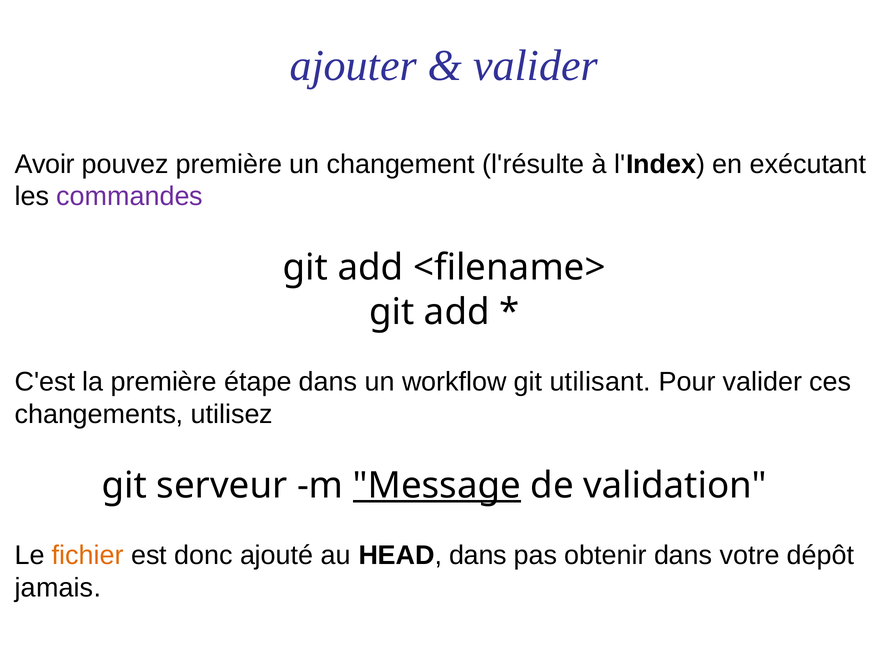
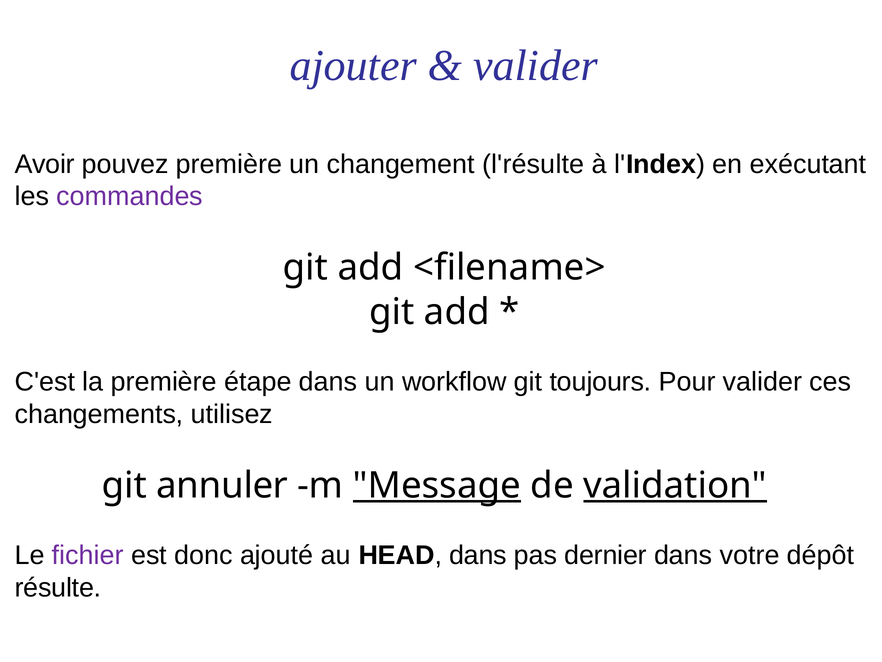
utilisant: utilisant -> toujours
serveur: serveur -> annuler
validation underline: none -> present
fichier colour: orange -> purple
obtenir: obtenir -> dernier
jamais: jamais -> résulte
